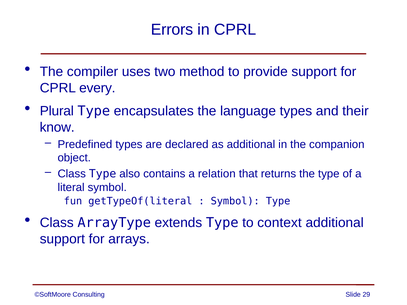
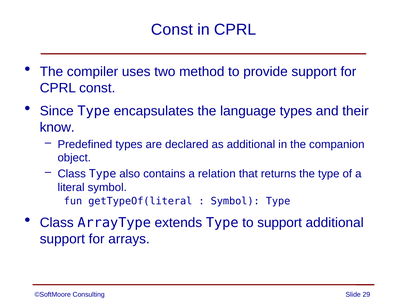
Errors at (172, 30): Errors -> Const
CPRL every: every -> const
Plural: Plural -> Since
to context: context -> support
